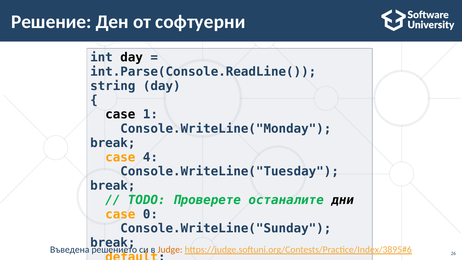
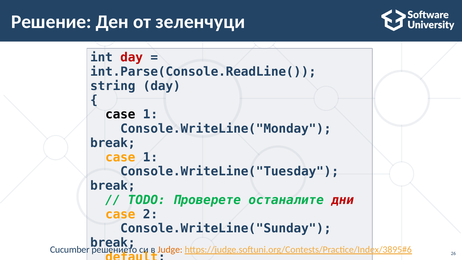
софтуерни: софтуерни -> зеленчуци
day at (132, 57) colour: black -> red
4 at (150, 157): 4 -> 1
дни colour: black -> red
0: 0 -> 2
Въведена: Въведена -> Cucumber
